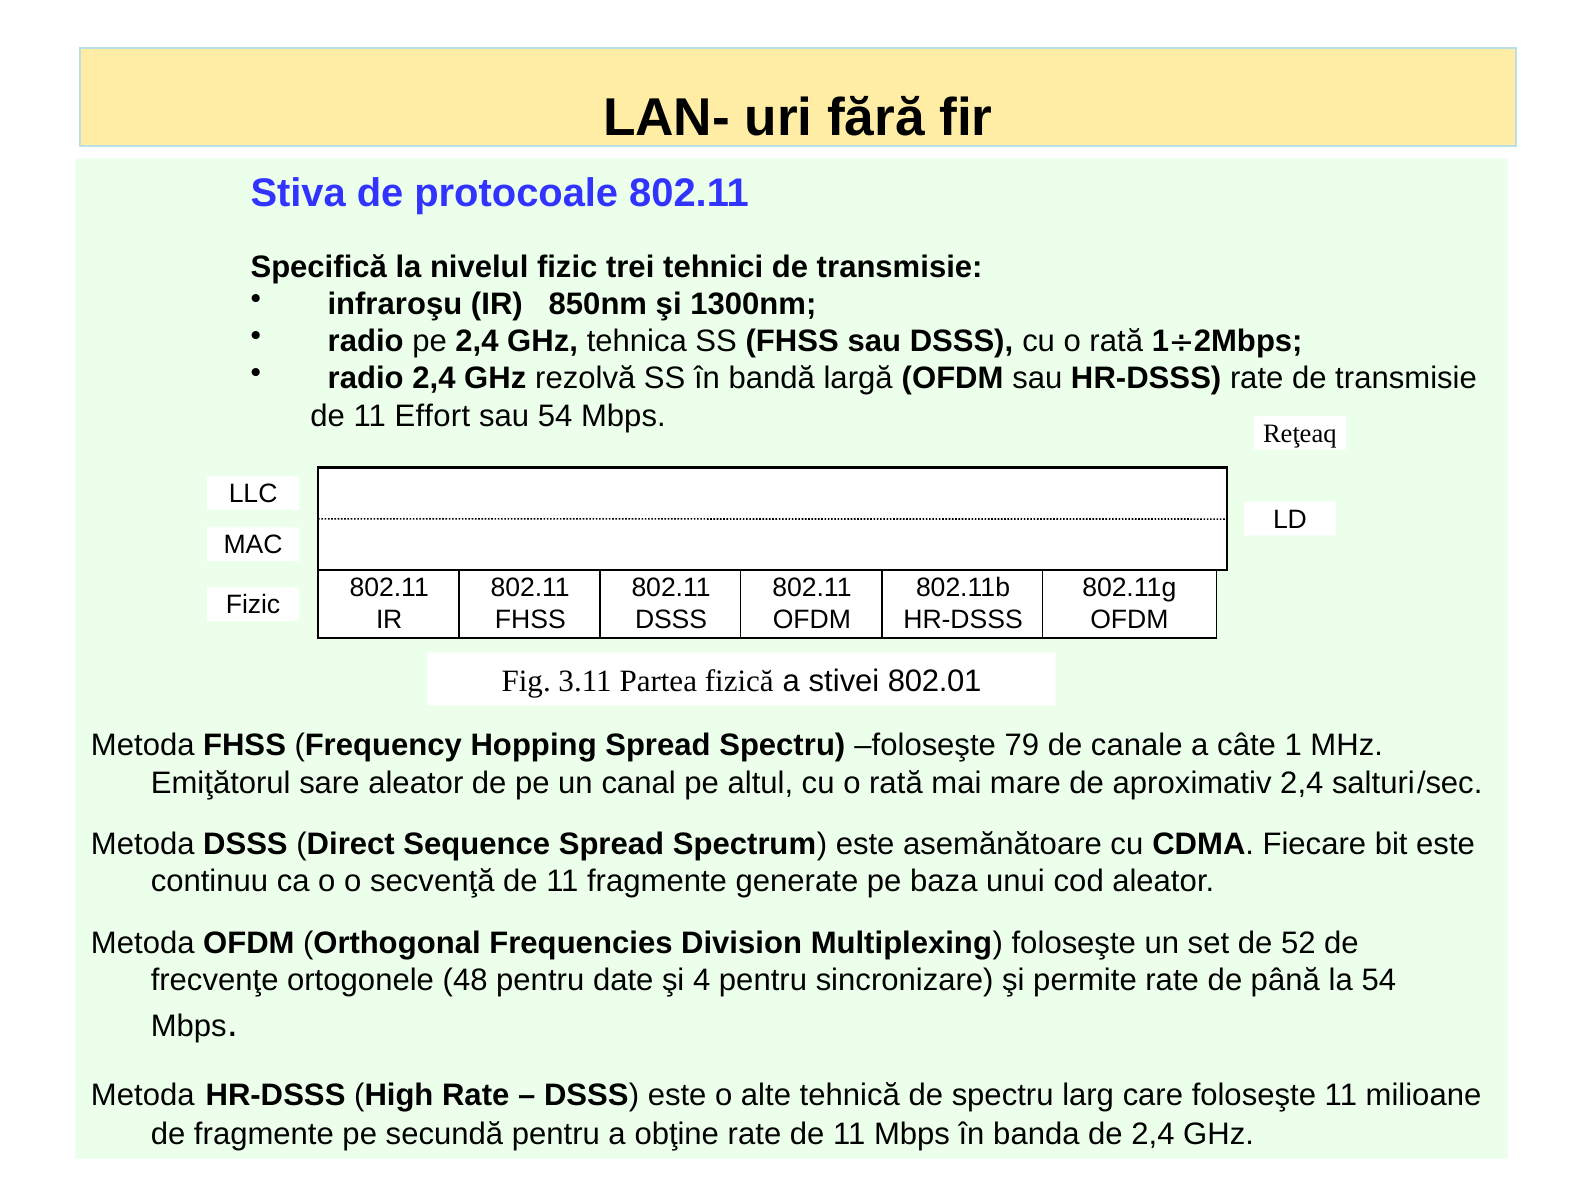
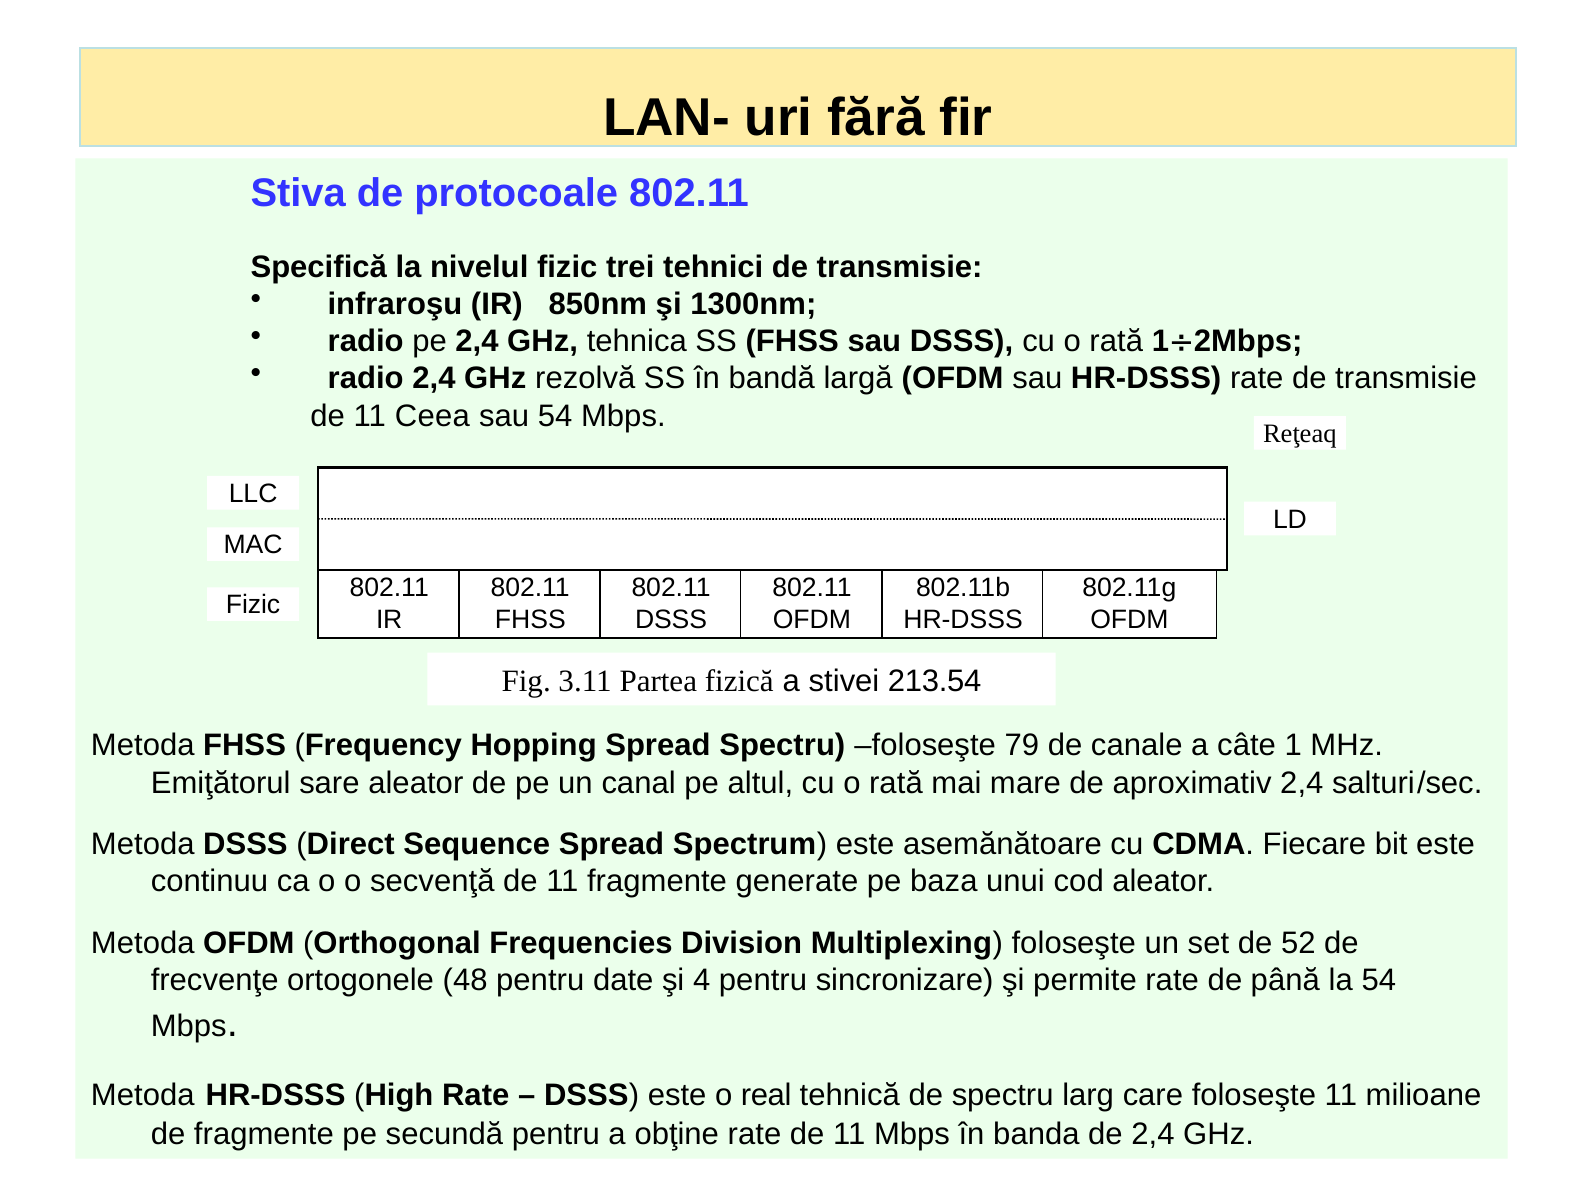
Effort: Effort -> Ceea
802.01: 802.01 -> 213.54
alte: alte -> real
